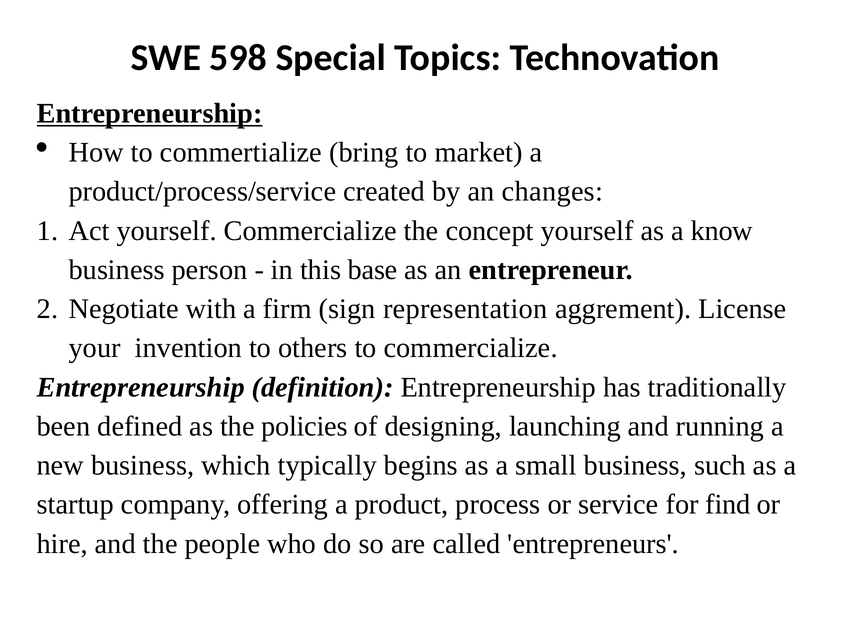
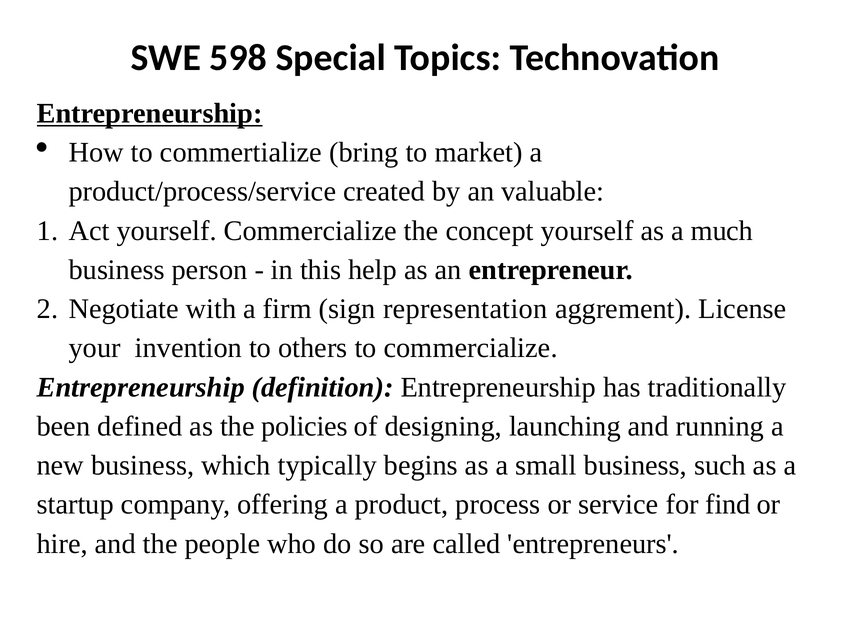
changes: changes -> valuable
know: know -> much
base: base -> help
